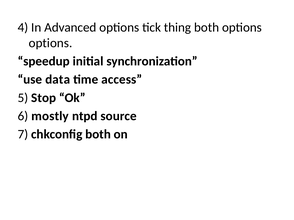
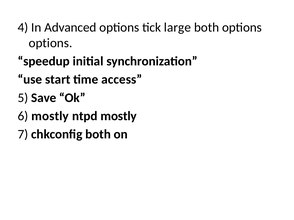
thing: thing -> large
data: data -> start
Stop: Stop -> Save
ntpd source: source -> mostly
